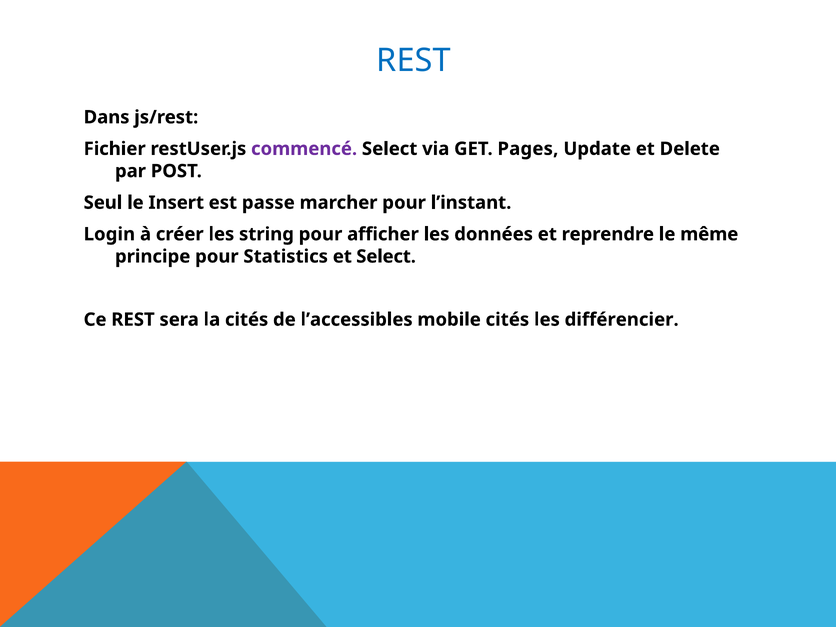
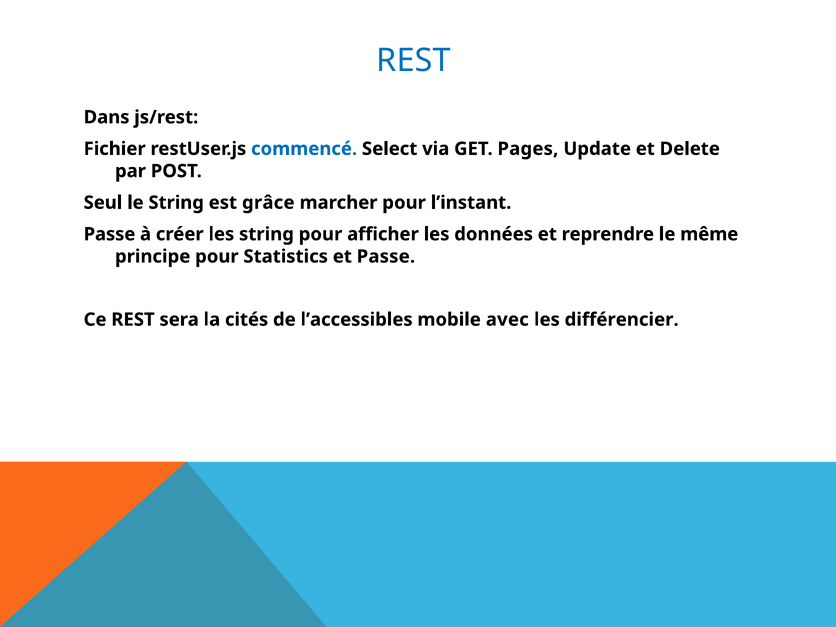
commencé colour: purple -> blue
le Insert: Insert -> String
passe: passe -> grâce
Login at (109, 234): Login -> Passe
et Select: Select -> Passe
mobile cités: cités -> avec
